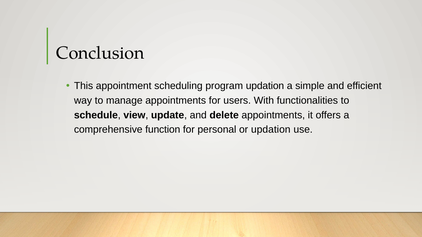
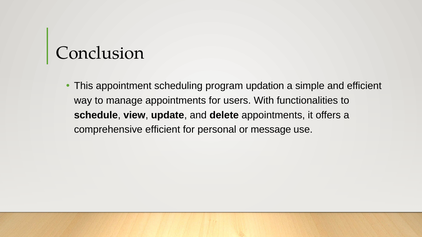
comprehensive function: function -> efficient
or updation: updation -> message
